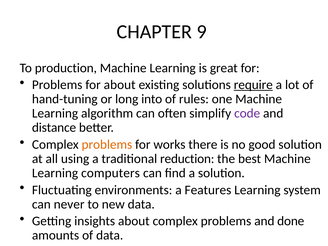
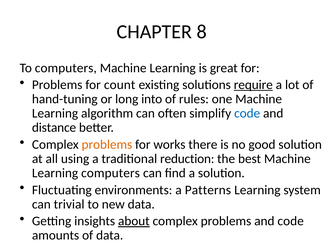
9: 9 -> 8
To production: production -> computers
for about: about -> count
code at (247, 113) colour: purple -> blue
Features: Features -> Patterns
never: never -> trivial
about at (134, 221) underline: none -> present
and done: done -> code
